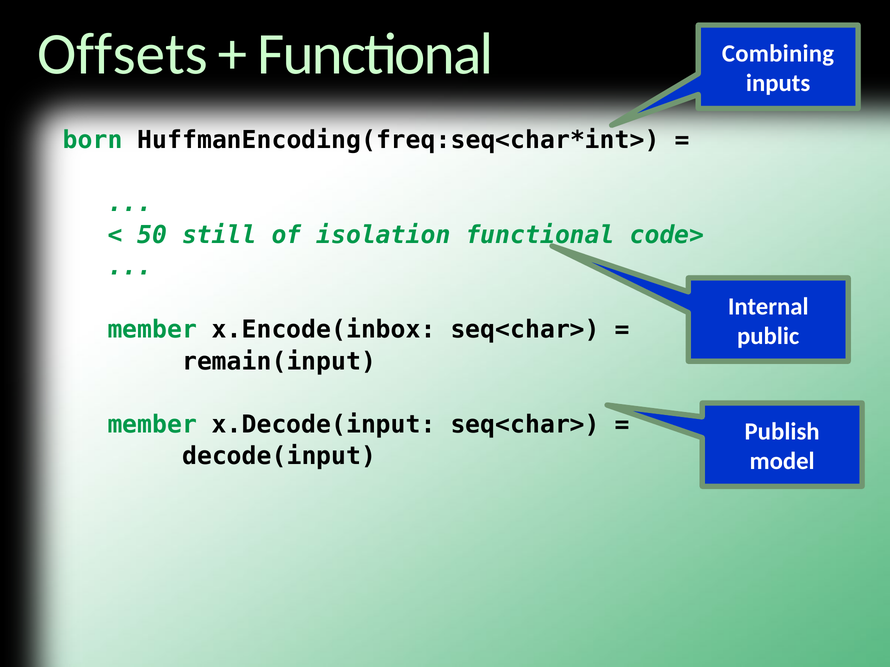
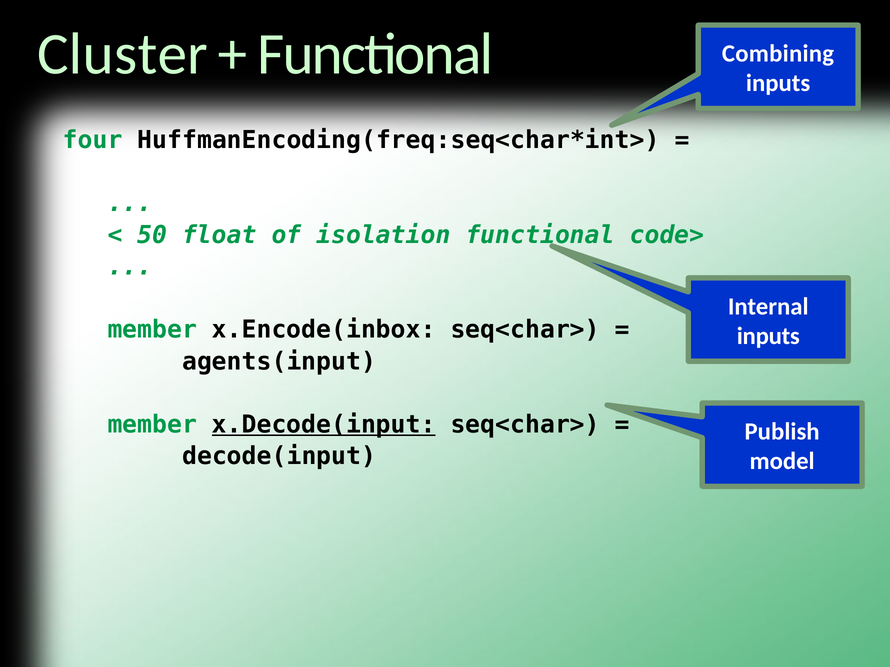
Offsets: Offsets -> Cluster
born: born -> four
still: still -> float
public at (768, 336): public -> inputs
remain(input: remain(input -> agents(input
x.Decode(input underline: none -> present
